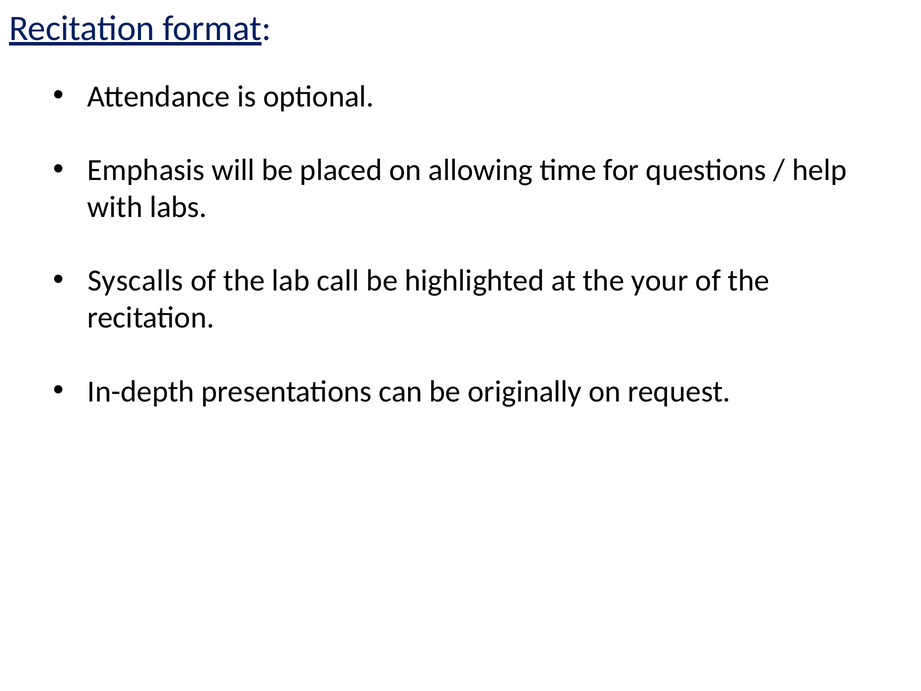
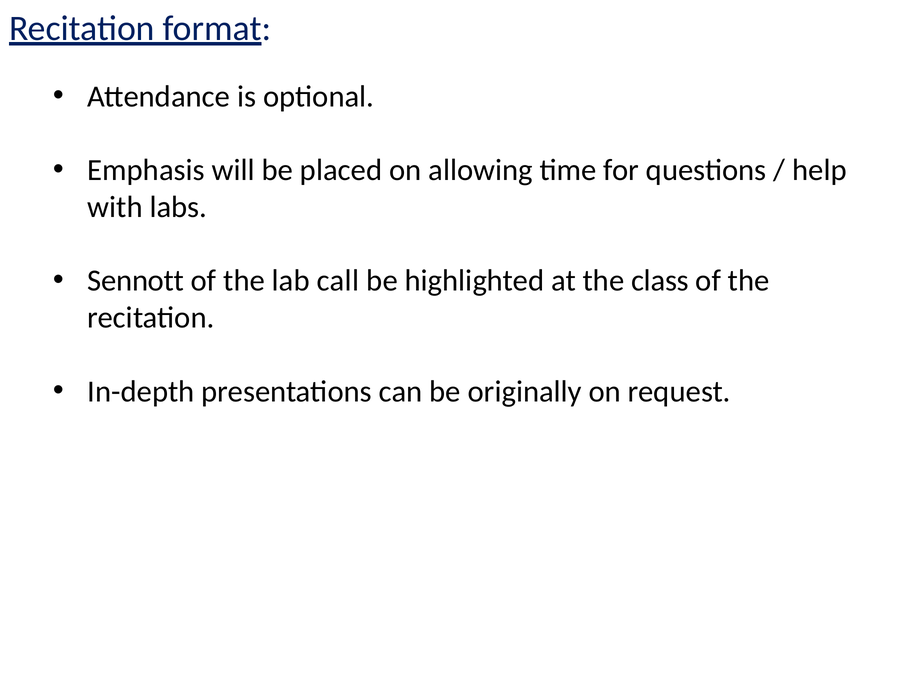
Syscalls: Syscalls -> Sennott
your: your -> class
